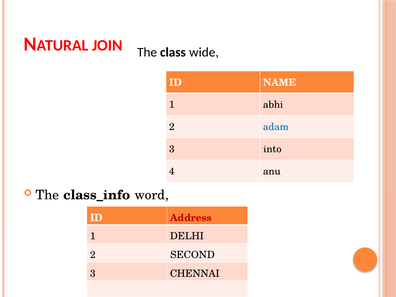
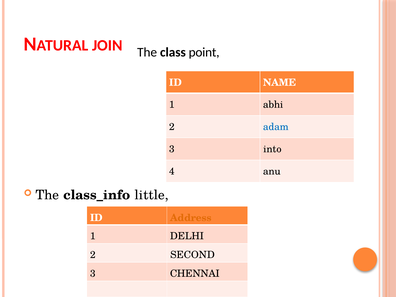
wide: wide -> point
word: word -> little
Address colour: red -> orange
